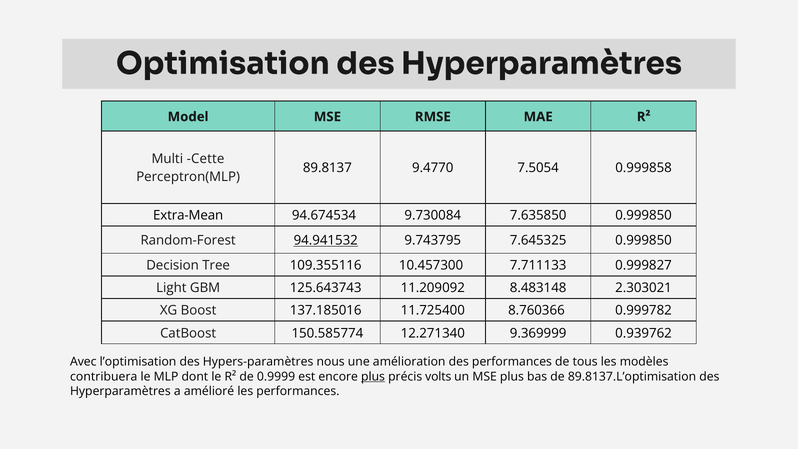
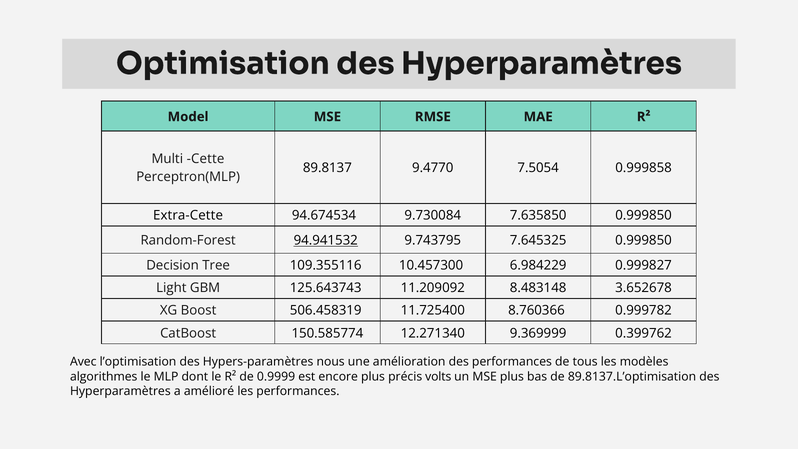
Extra-Mean: Extra-Mean -> Extra-Cette
7.711133: 7.711133 -> 6.984229
2.303021: 2.303021 -> 3.652678
137.185016: 137.185016 -> 506.458319
0.939762: 0.939762 -> 0.399762
contribuera: contribuera -> algorithmes
plus at (373, 376) underline: present -> none
